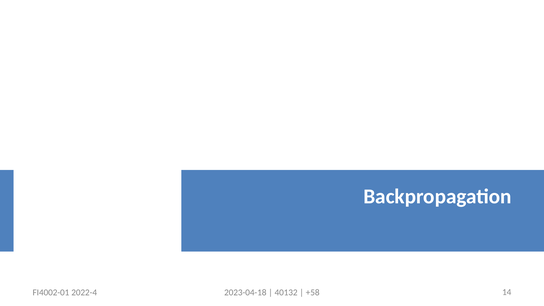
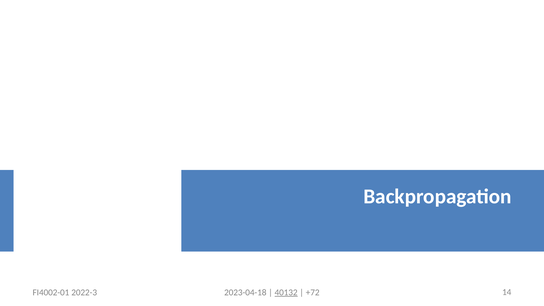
2022-4: 2022-4 -> 2022-3
40132 underline: none -> present
+58: +58 -> +72
